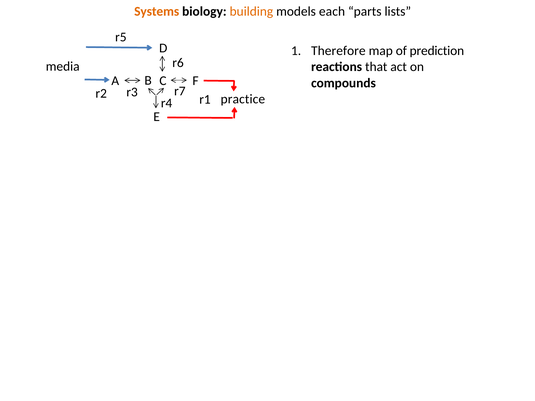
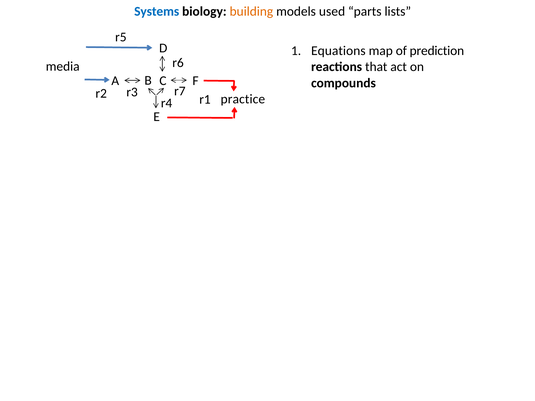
Systems colour: orange -> blue
each: each -> used
Therefore: Therefore -> Equations
